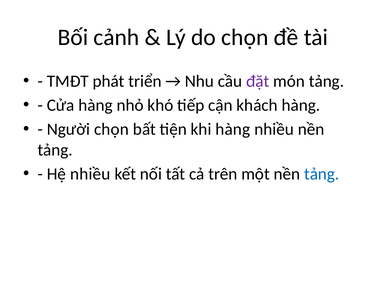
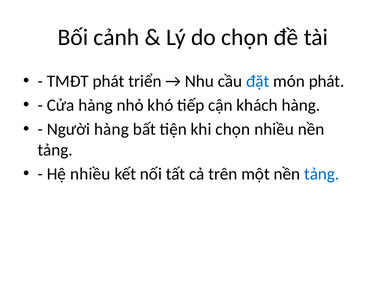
đặt colour: purple -> blue
món tảng: tảng -> phát
Người chọn: chọn -> hàng
khi hàng: hàng -> chọn
